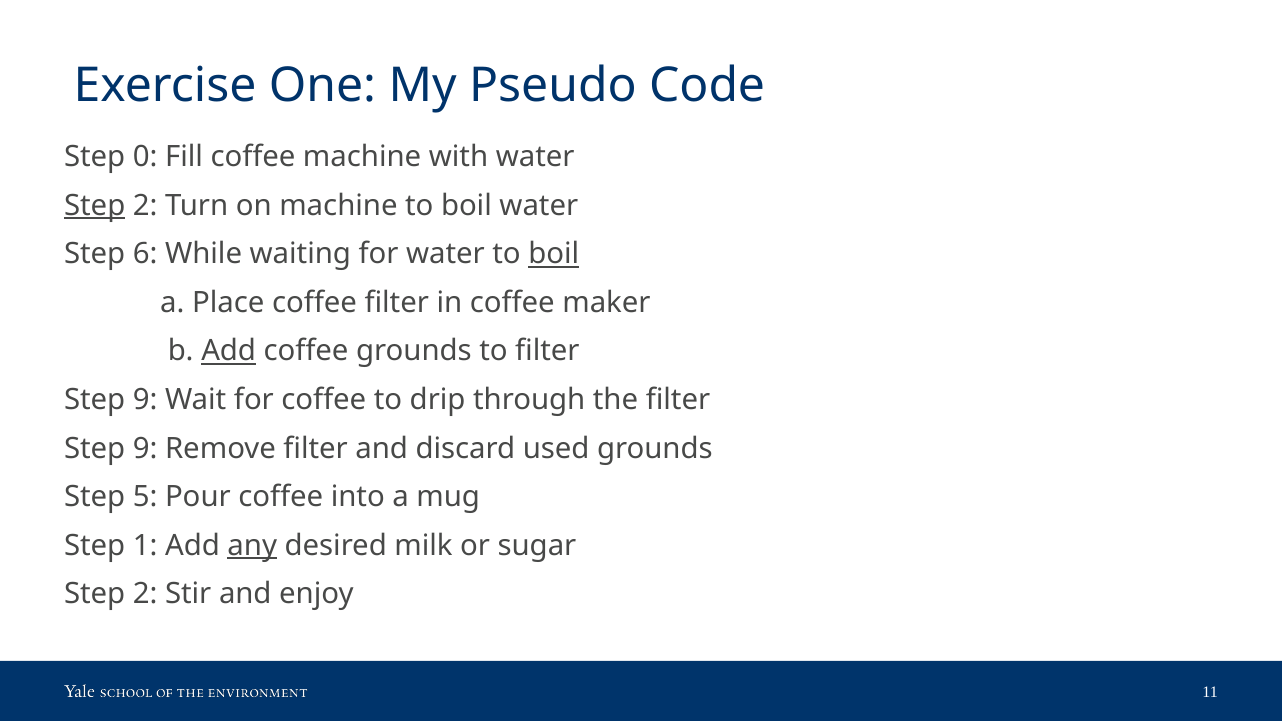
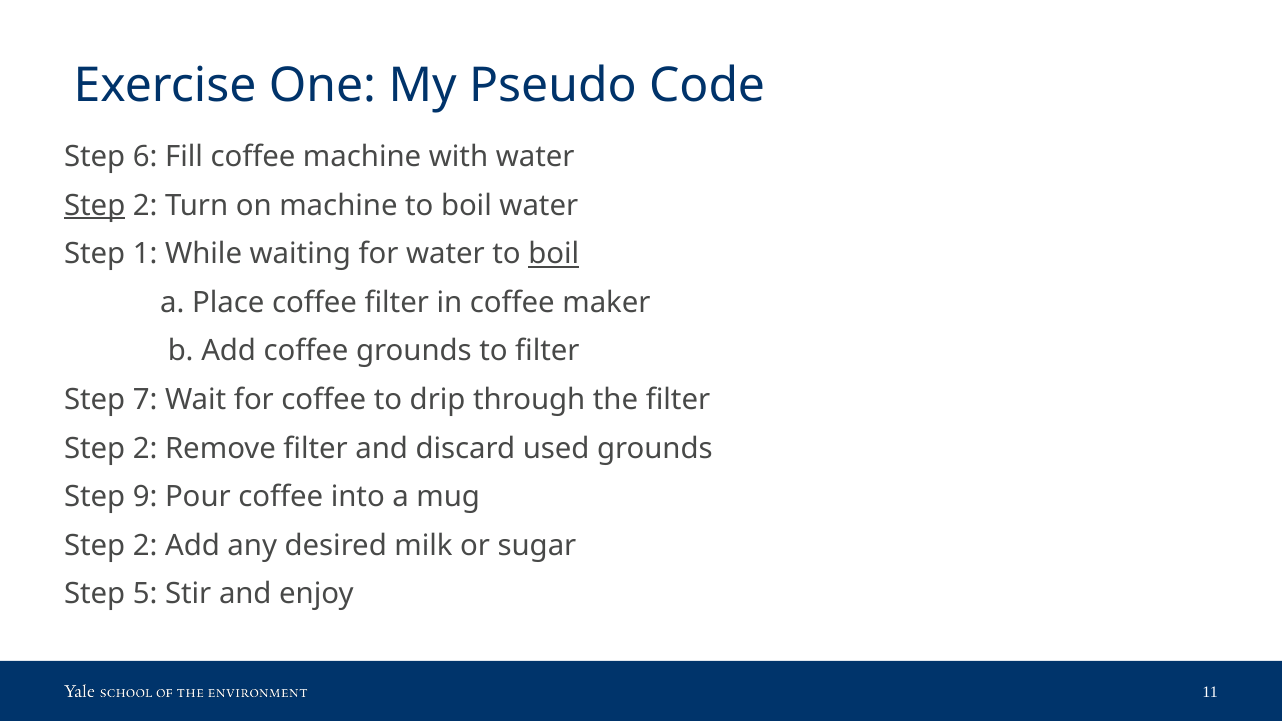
0: 0 -> 6
6: 6 -> 1
Add at (229, 351) underline: present -> none
9 at (145, 400): 9 -> 7
9 at (145, 448): 9 -> 2
5: 5 -> 9
1 at (145, 546): 1 -> 2
any underline: present -> none
2 at (145, 594): 2 -> 5
